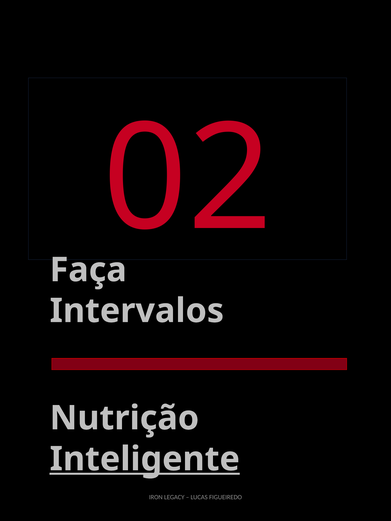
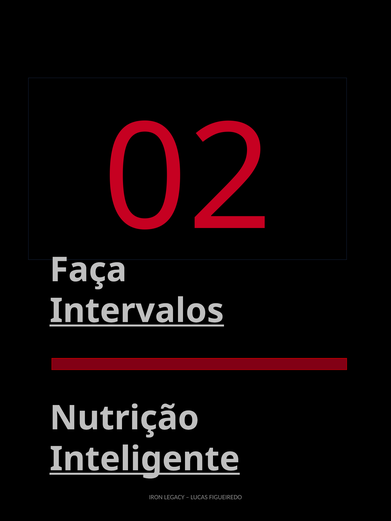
Intervalos underline: none -> present
